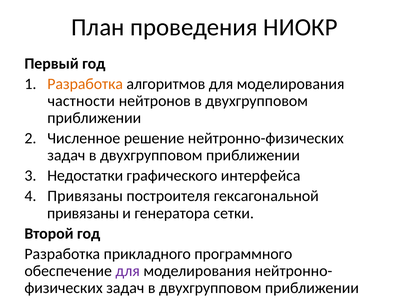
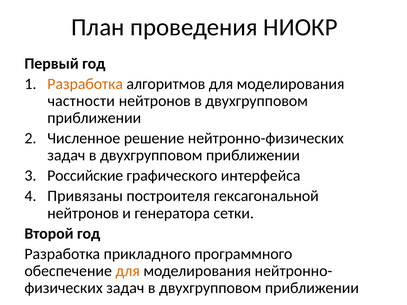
Недостатки: Недостатки -> Российские
привязаны at (83, 213): привязаны -> нейтронов
для at (128, 271) colour: purple -> orange
